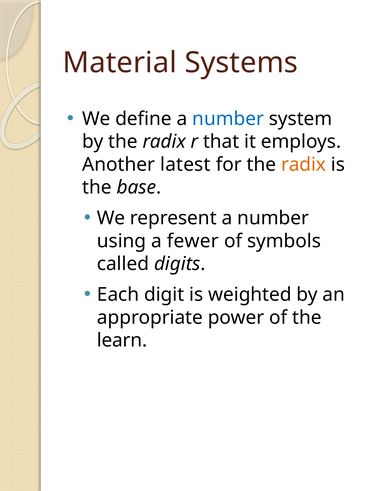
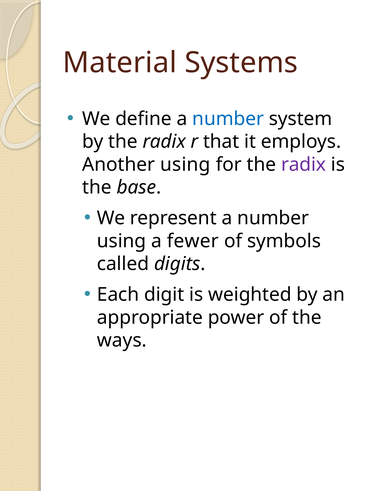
Another latest: latest -> using
radix at (304, 164) colour: orange -> purple
learn: learn -> ways
